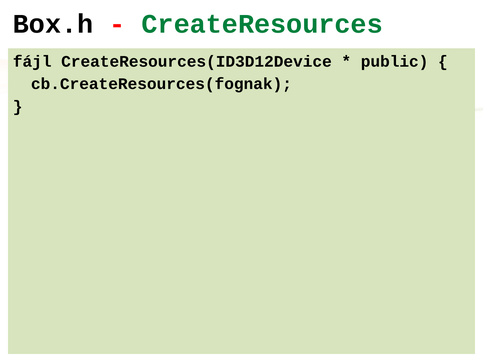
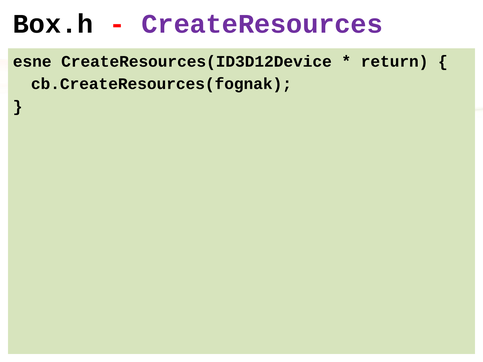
CreateResources colour: green -> purple
fájl: fájl -> esne
public: public -> return
